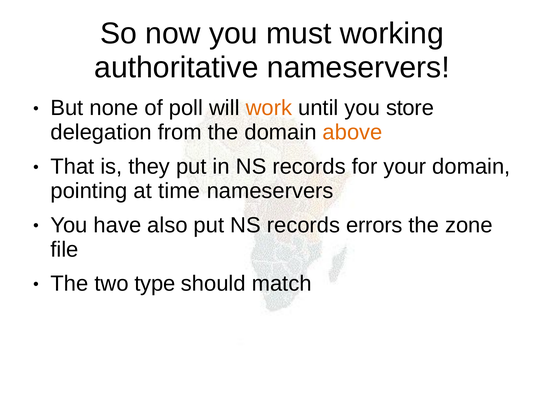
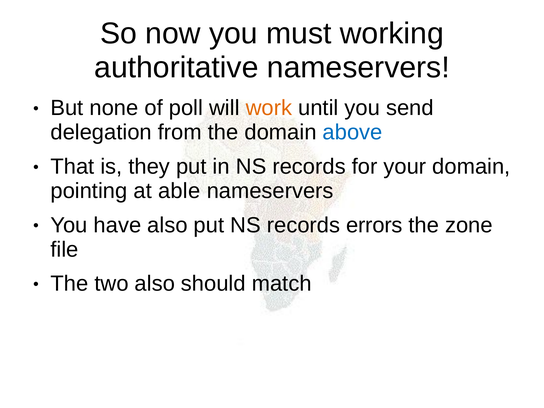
store: store -> send
above colour: orange -> blue
time: time -> able
two type: type -> also
